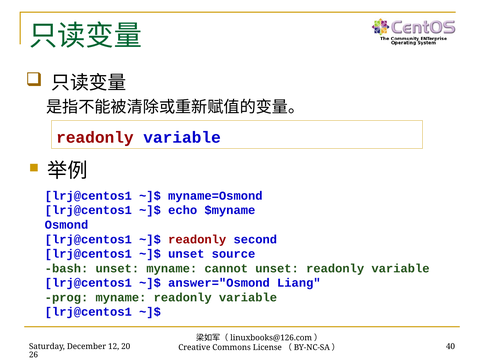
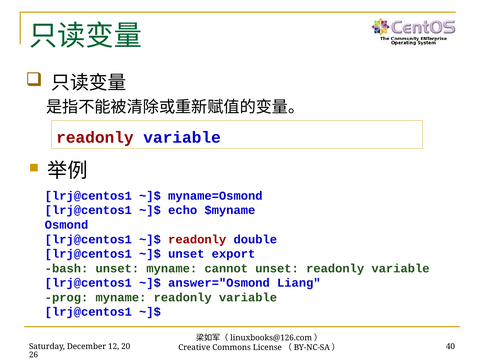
second: second -> double
source: source -> export
